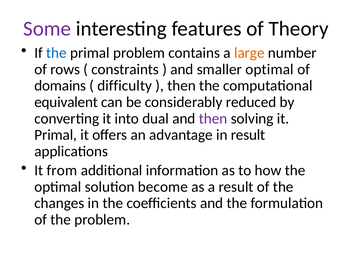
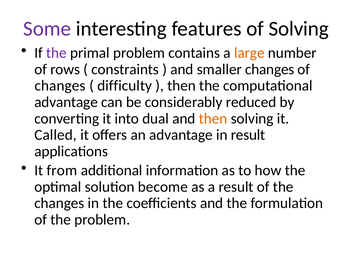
of Theory: Theory -> Solving
the at (56, 53) colour: blue -> purple
smaller optimal: optimal -> changes
domains at (60, 86): domains -> changes
equivalent at (66, 102): equivalent -> advantage
then at (213, 119) colour: purple -> orange
Primal at (56, 135): Primal -> Called
